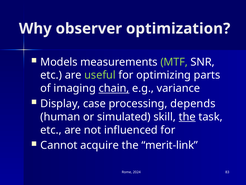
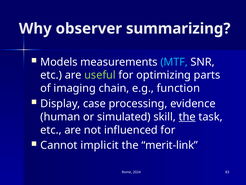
optimization: optimization -> summarizing
MTF colour: light green -> light blue
chain underline: present -> none
variance: variance -> function
depends: depends -> evidence
acquire: acquire -> implicit
